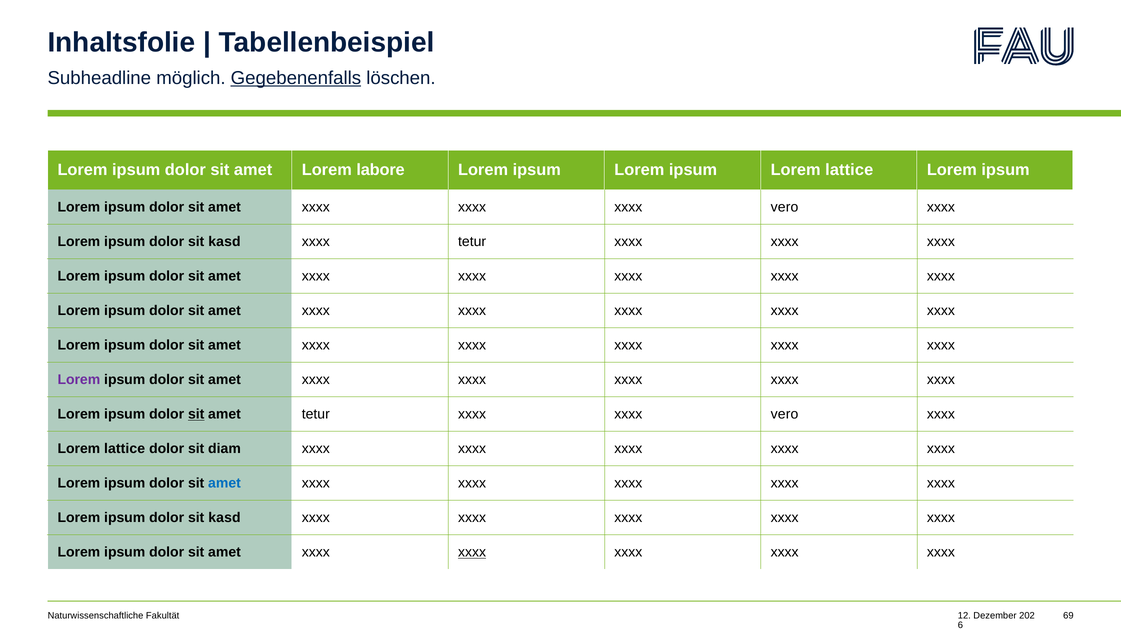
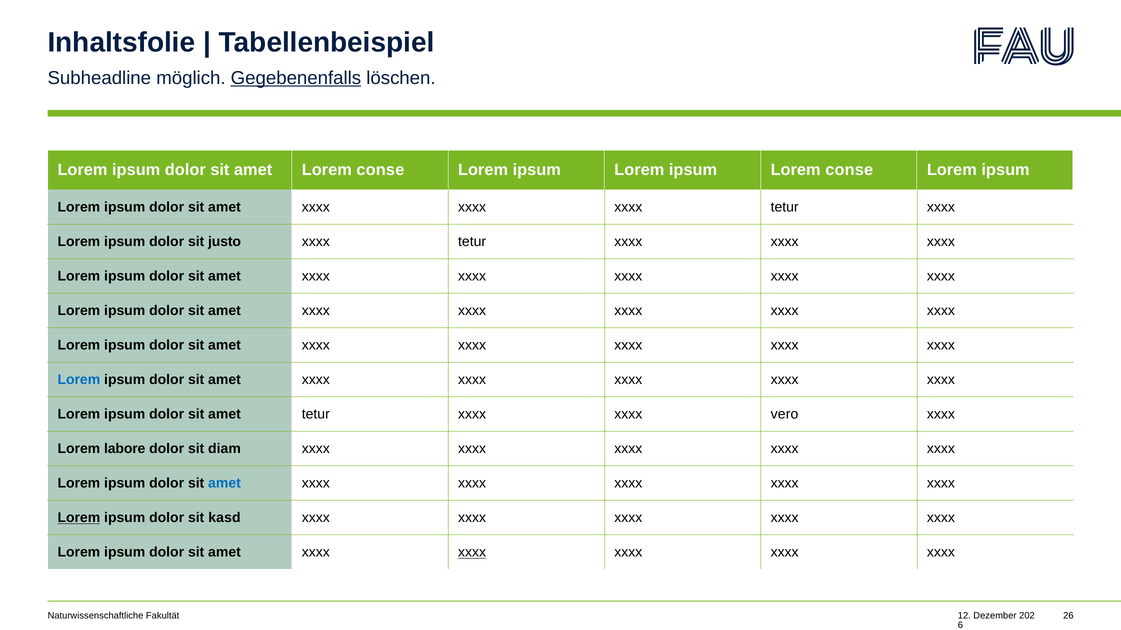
amet Lorem labore: labore -> conse
ipsum Lorem lattice: lattice -> conse
xxxx xxxx xxxx vero: vero -> tetur
kasd at (224, 242): kasd -> justo
Lorem at (79, 380) colour: purple -> blue
sit at (196, 415) underline: present -> none
lattice at (125, 449): lattice -> labore
Lorem at (79, 518) underline: none -> present
69: 69 -> 26
